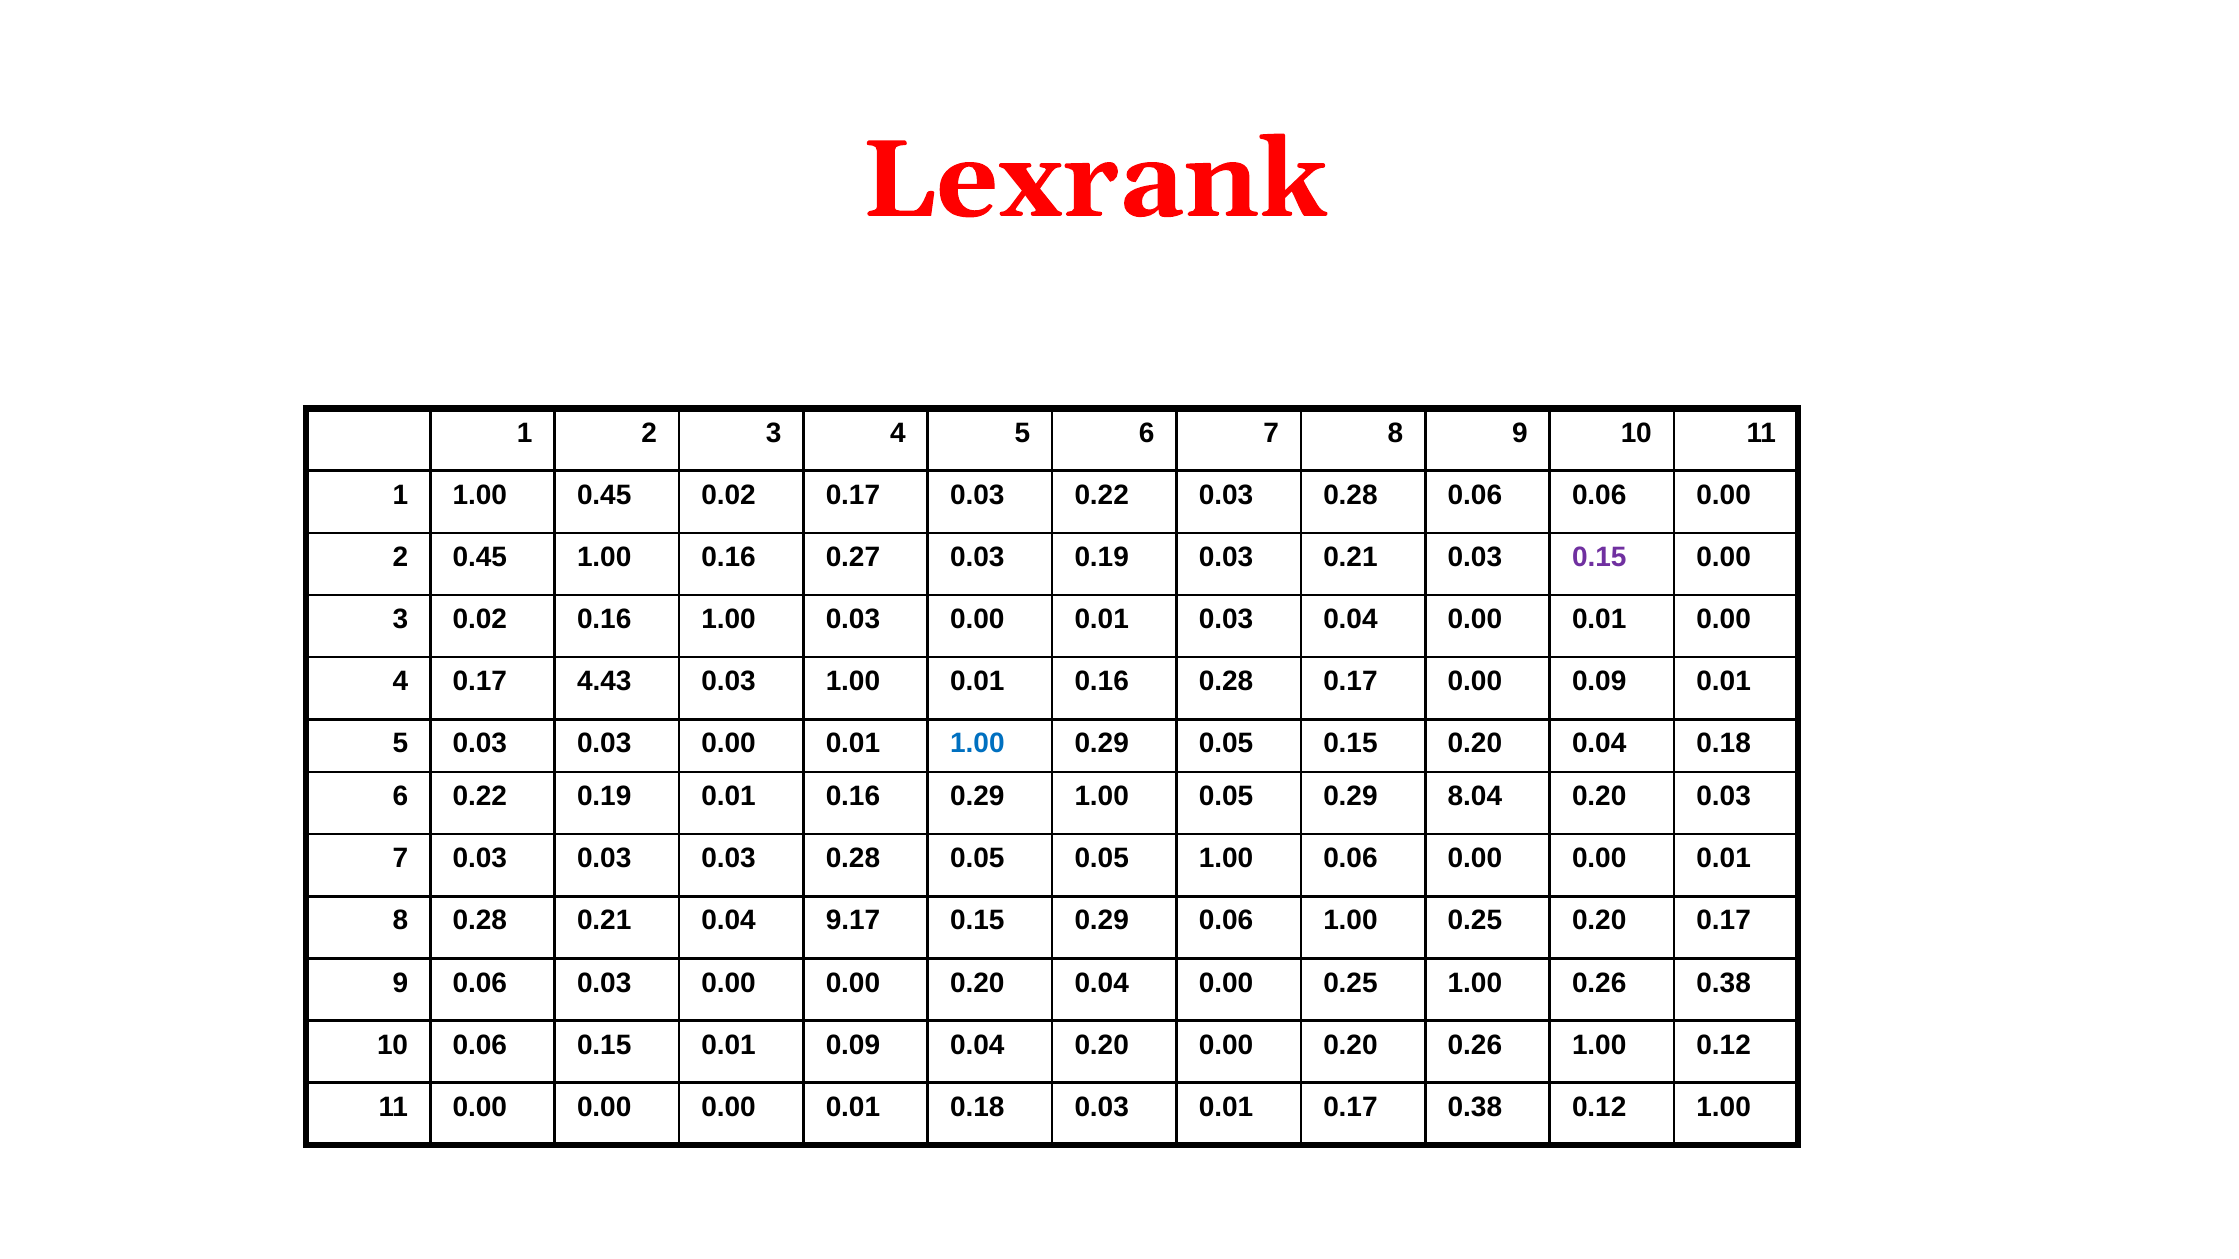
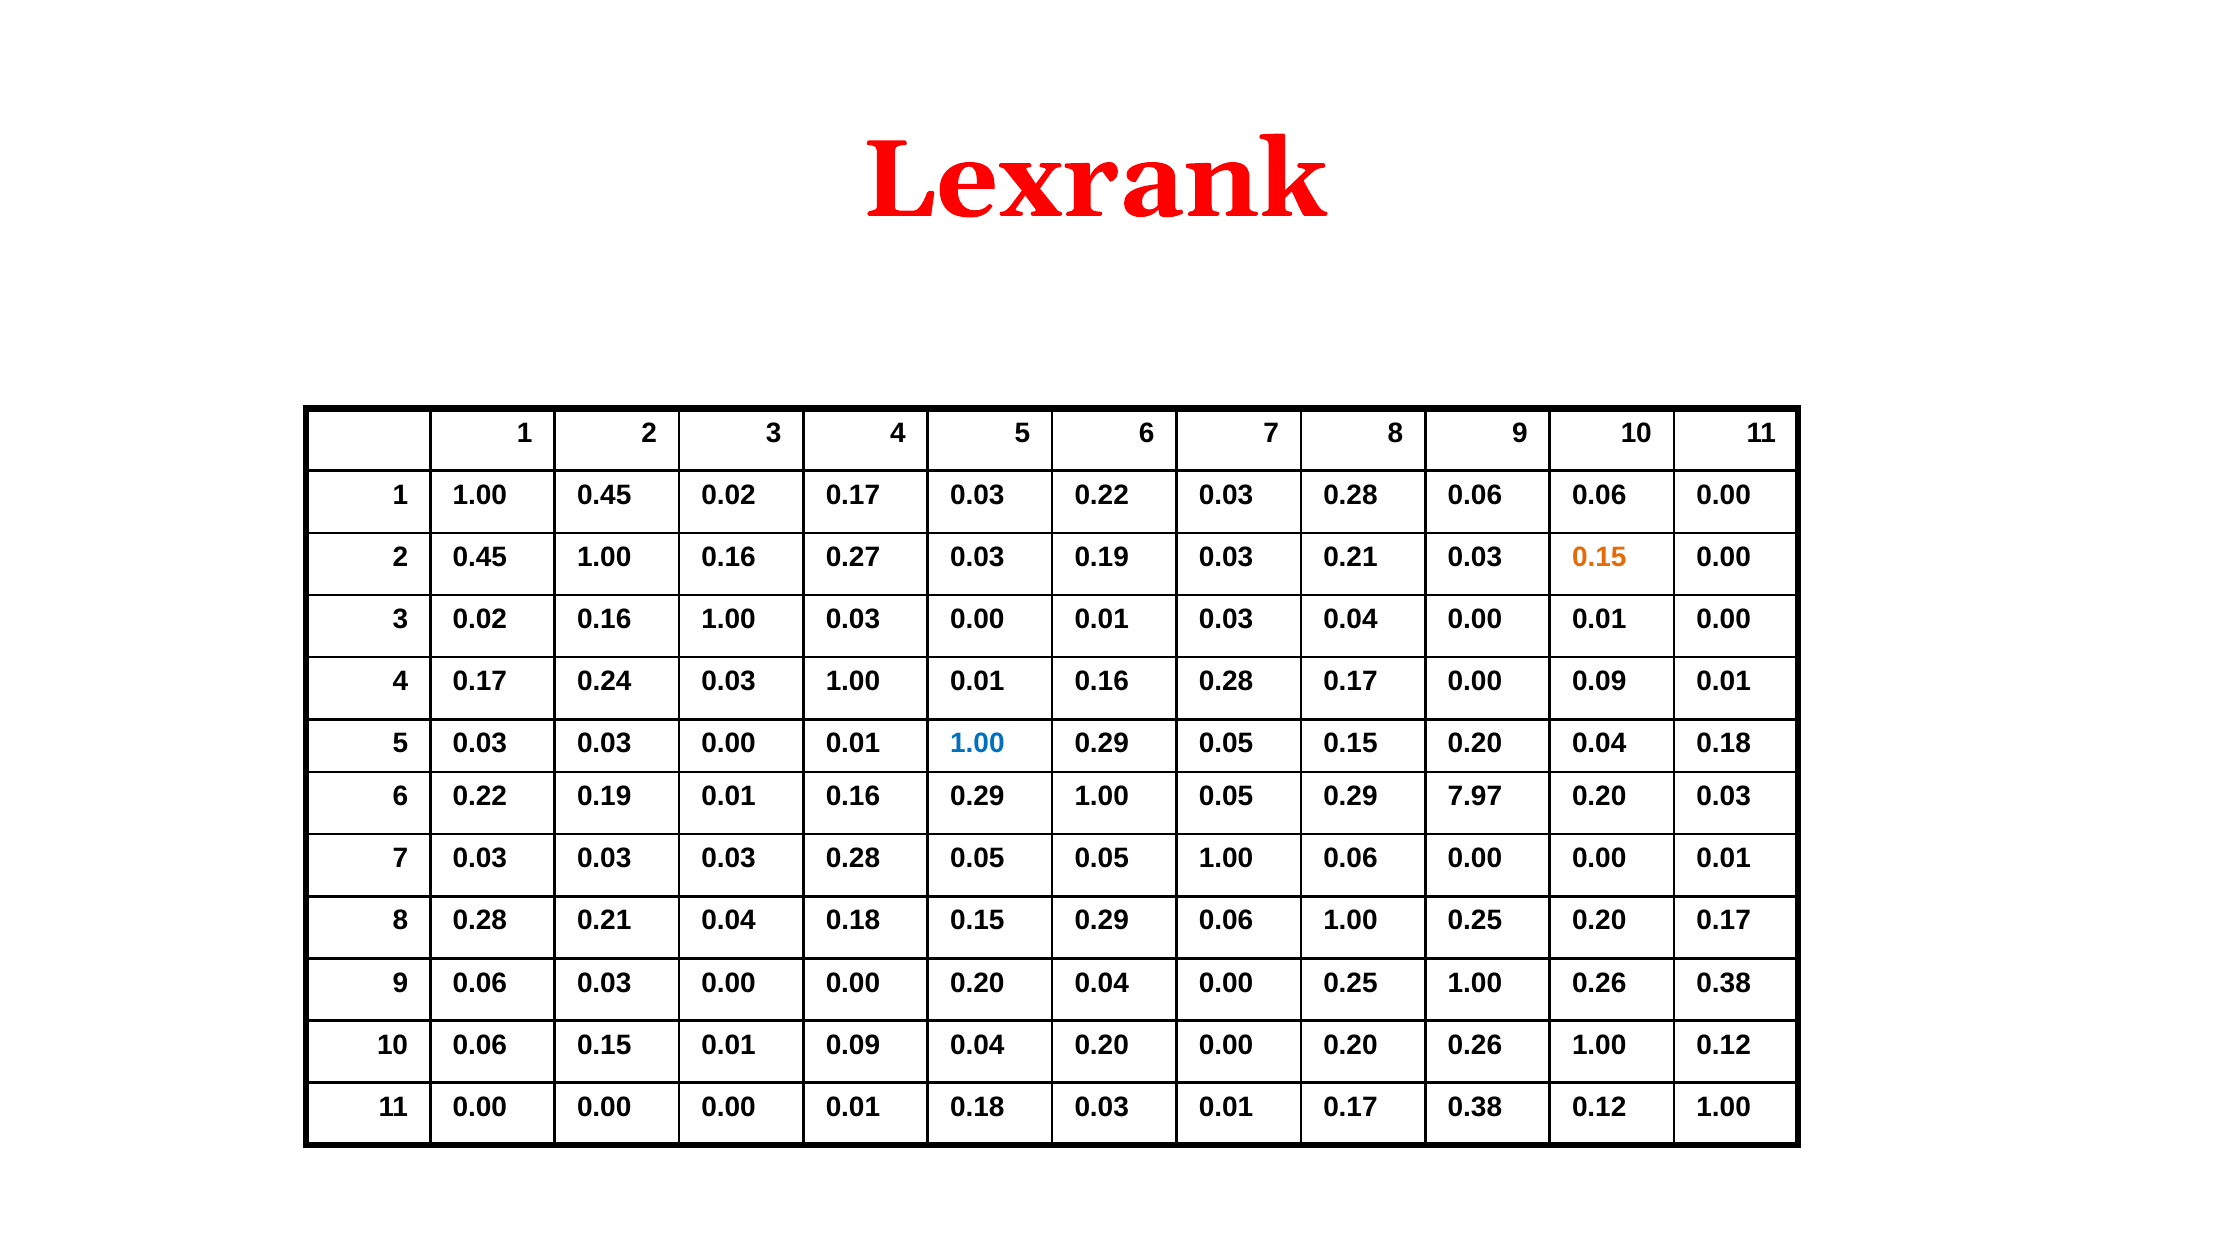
0.15 at (1599, 558) colour: purple -> orange
4.43: 4.43 -> 0.24
8.04: 8.04 -> 7.97
0.21 0.04 9.17: 9.17 -> 0.18
